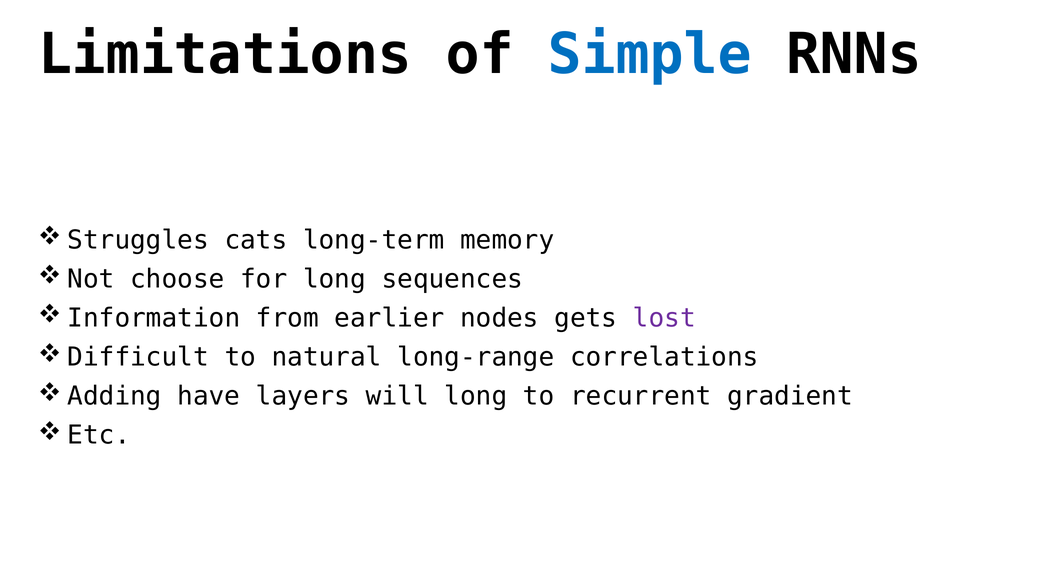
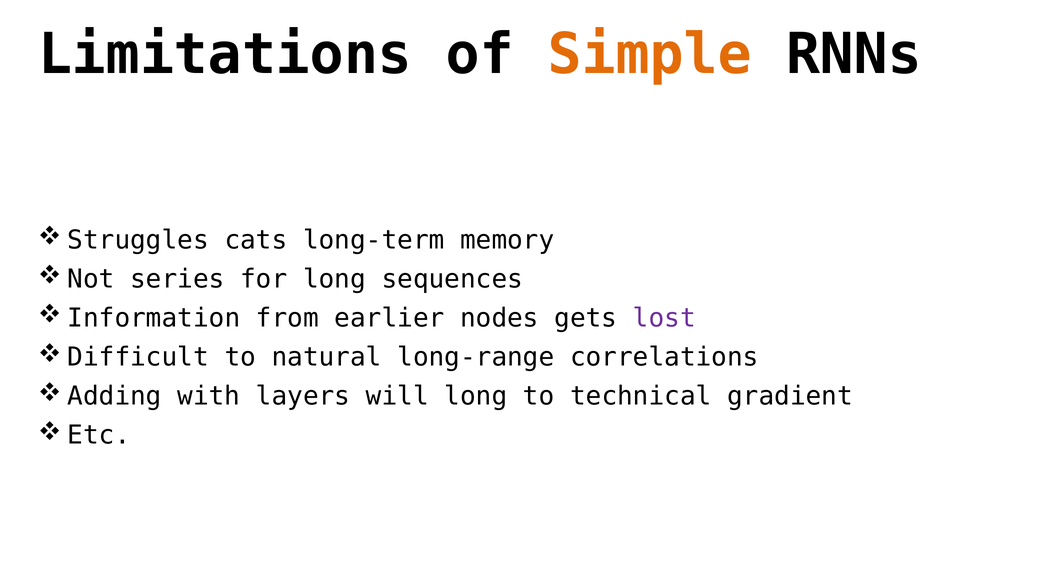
Simple colour: blue -> orange
choose: choose -> series
have: have -> with
recurrent: recurrent -> technical
